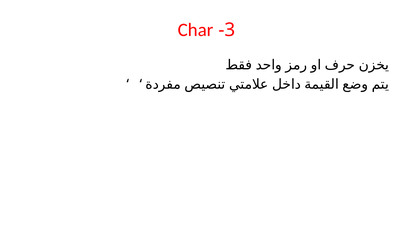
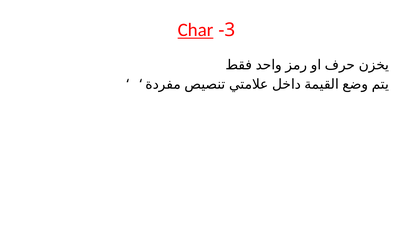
Char underline: none -> present
